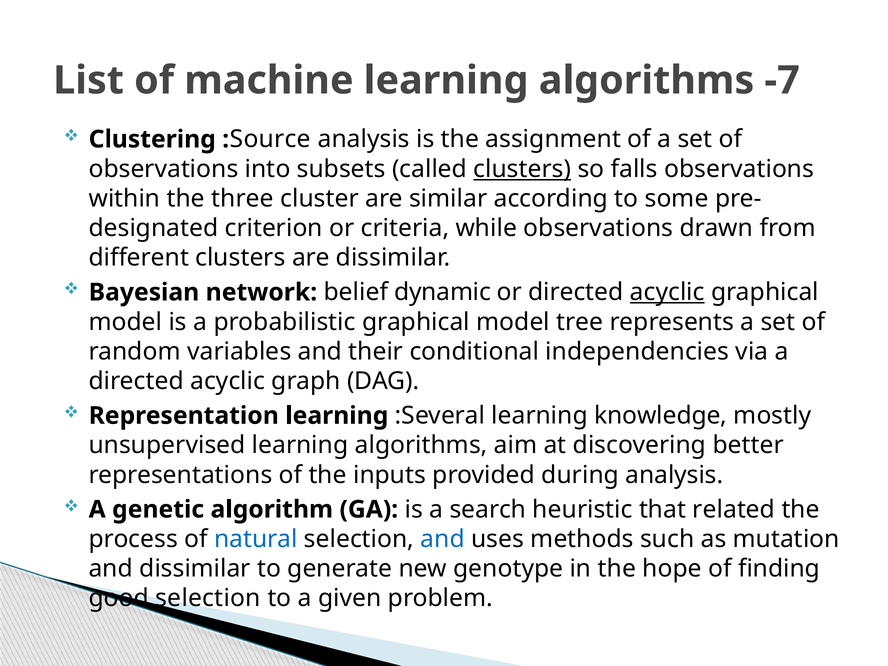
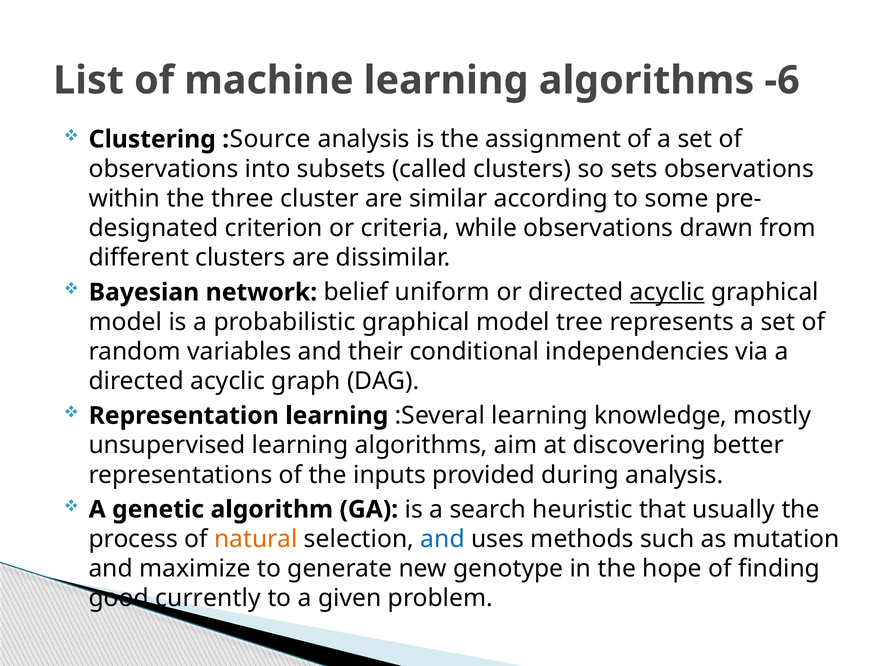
-7: -7 -> -6
clusters at (522, 169) underline: present -> none
falls: falls -> sets
dynamic: dynamic -> uniform
related: related -> usually
natural colour: blue -> orange
and dissimilar: dissimilar -> maximize
good selection: selection -> currently
